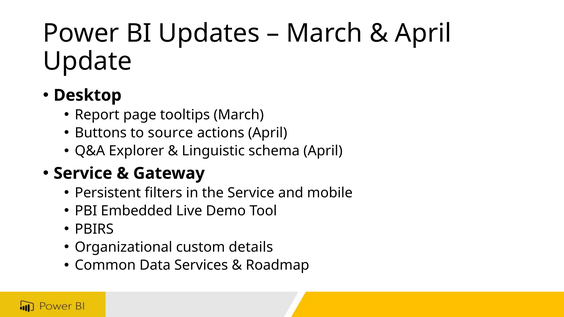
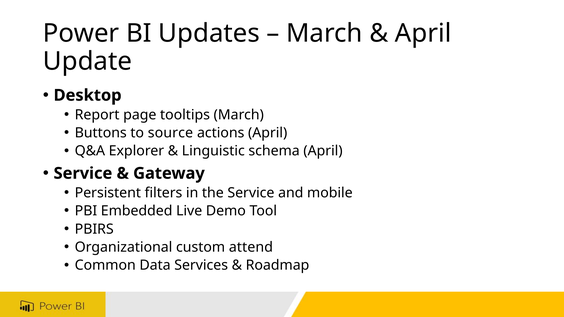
details: details -> attend
